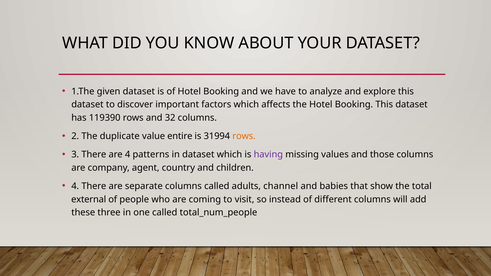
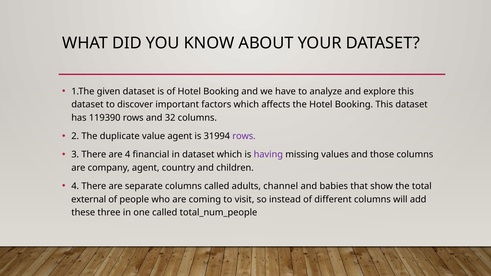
value entire: entire -> agent
rows at (244, 136) colour: orange -> purple
patterns: patterns -> financial
